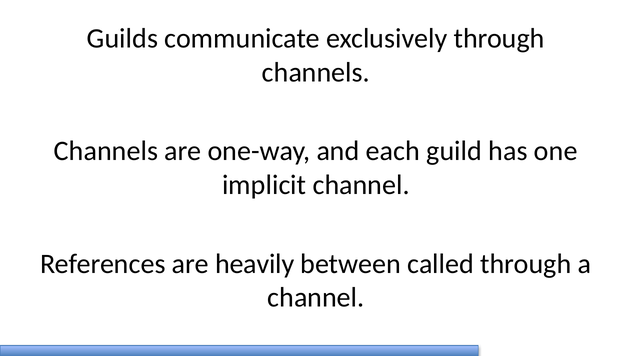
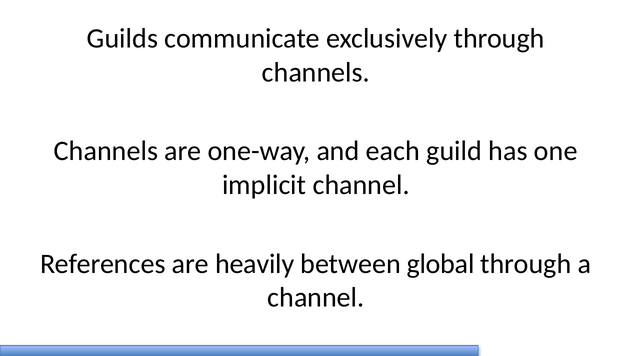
called: called -> global
